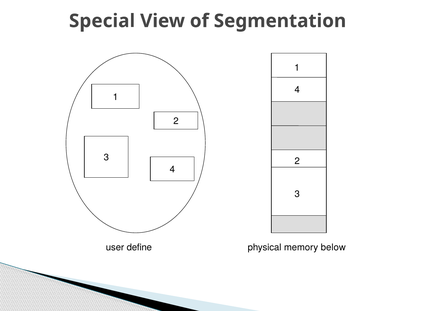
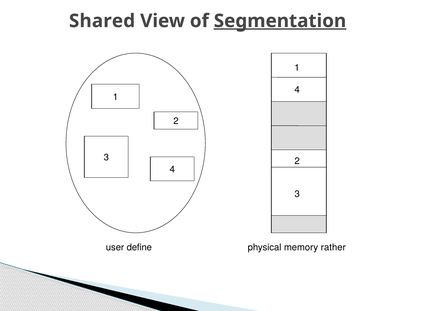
Special: Special -> Shared
Segmentation underline: none -> present
below: below -> rather
